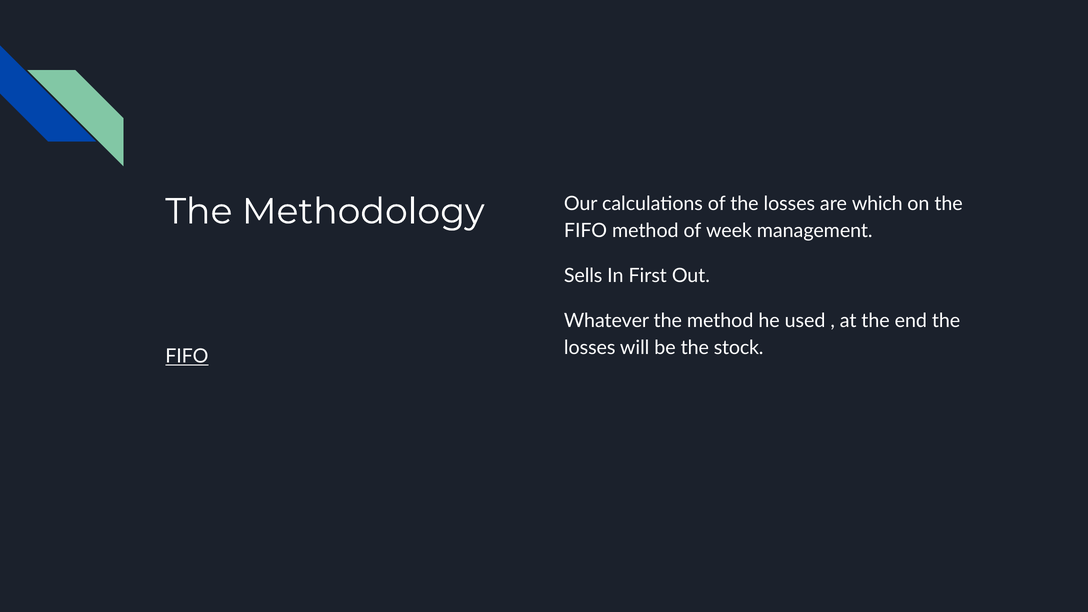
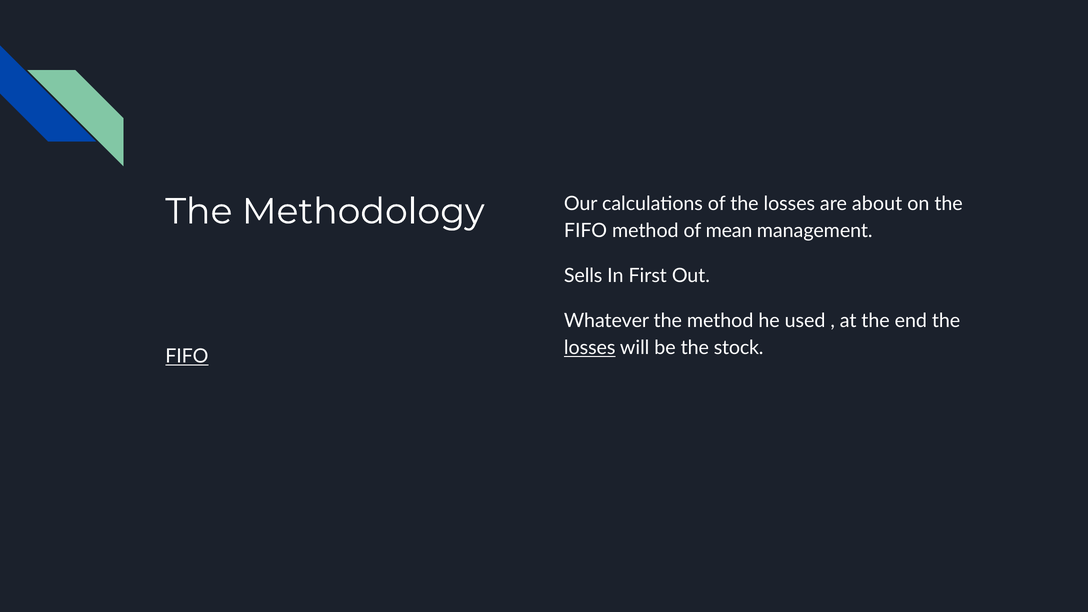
which: which -> about
week: week -> mean
losses at (590, 348) underline: none -> present
